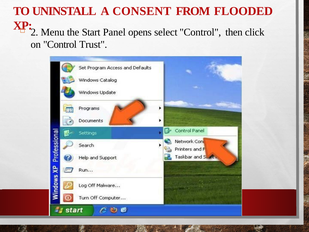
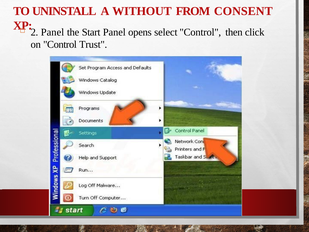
CONSENT: CONSENT -> WITHOUT
FLOODED: FLOODED -> CONSENT
2 Menu: Menu -> Panel
